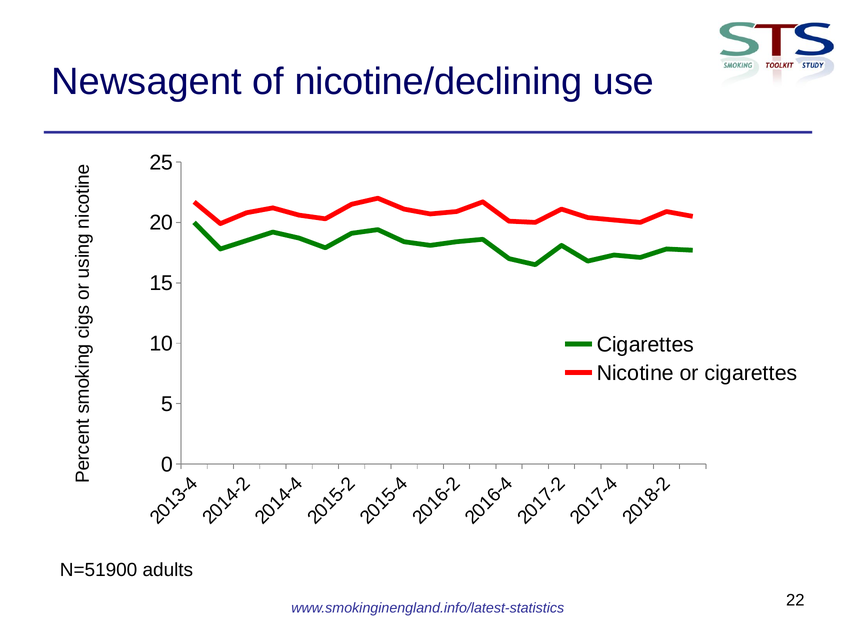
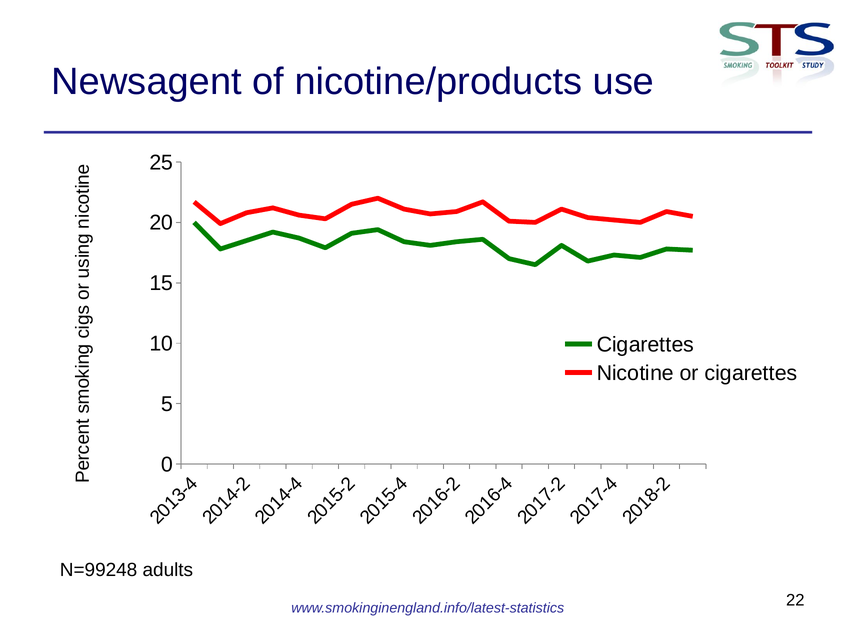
nicotine/declining: nicotine/declining -> nicotine/products
N=51900: N=51900 -> N=99248
